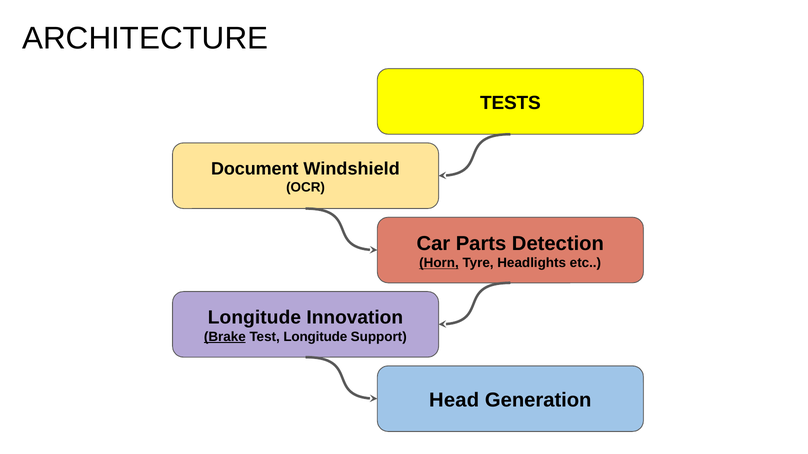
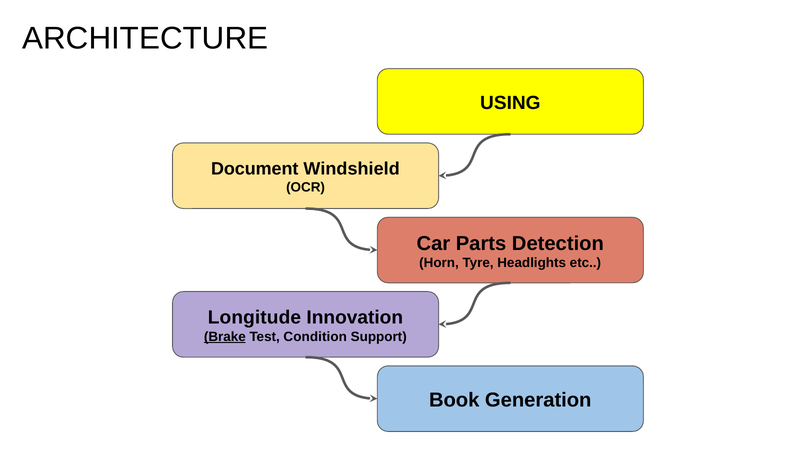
TESTS: TESTS -> USING
Horn underline: present -> none
Test Longitude: Longitude -> Condition
Head: Head -> Book
